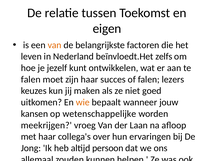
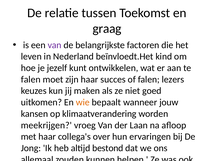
eigen at (107, 29): eigen -> graag
van at (55, 45) colour: orange -> purple
zelfs: zelfs -> kind
wetenschappelijke: wetenschappelijke -> klimaatverandering
persoon: persoon -> bestond
